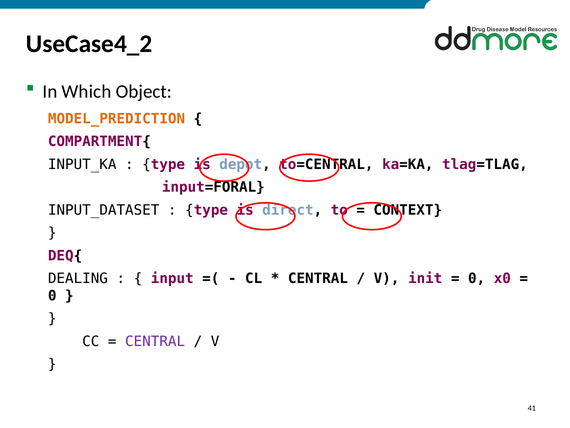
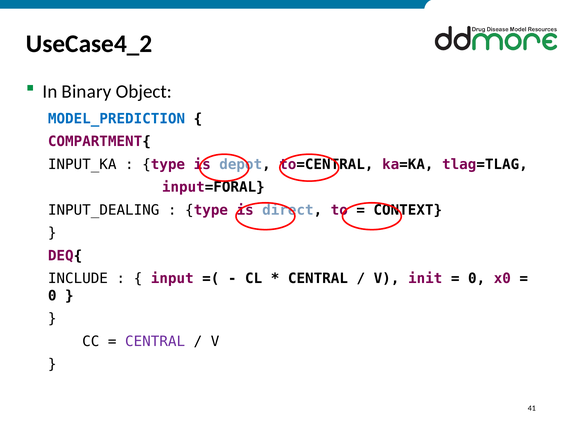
Which: Which -> Binary
MODEL_PREDICTION colour: orange -> blue
INPUT_DATASET: INPUT_DATASET -> INPUT_DEALING
DEALING: DEALING -> INCLUDE
